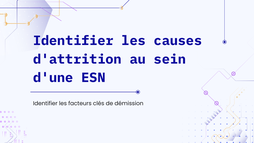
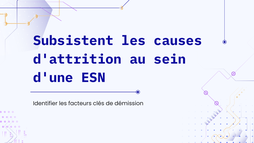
Identifier at (73, 41): Identifier -> Subsistent
